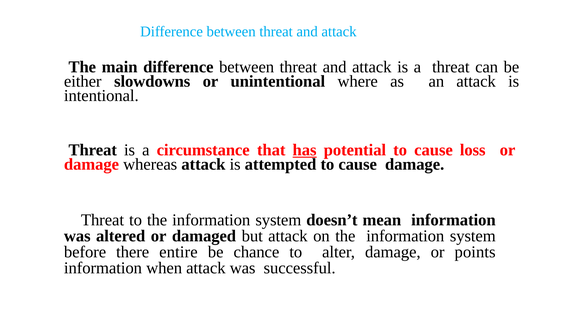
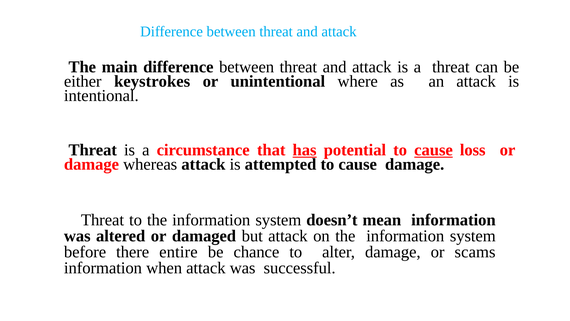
slowdowns: slowdowns -> keystrokes
cause at (434, 150) underline: none -> present
points: points -> scams
